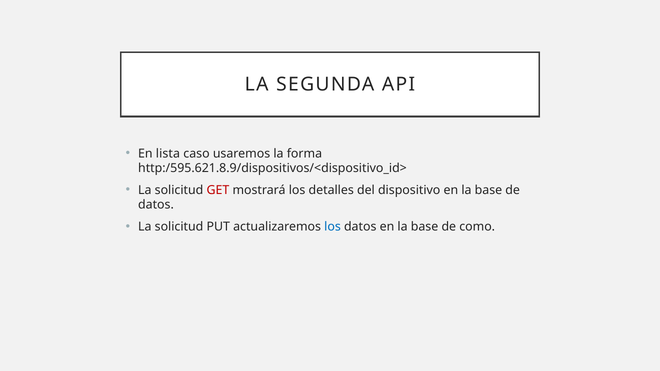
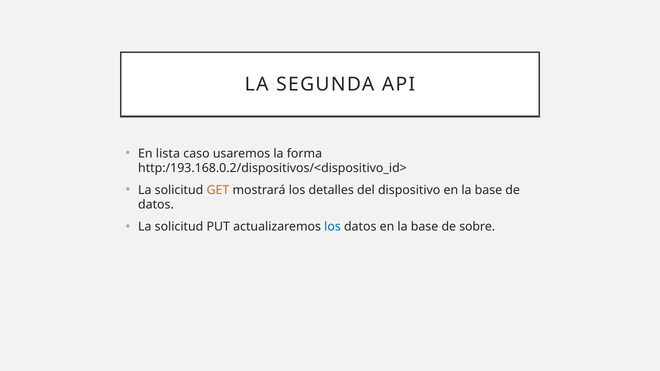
http:/595.621.8.9/dispositivos/<dispositivo_id>: http:/595.621.8.9/dispositivos/<dispositivo_id> -> http:/193.168.0.2/dispositivos/<dispositivo_id>
GET colour: red -> orange
como: como -> sobre
